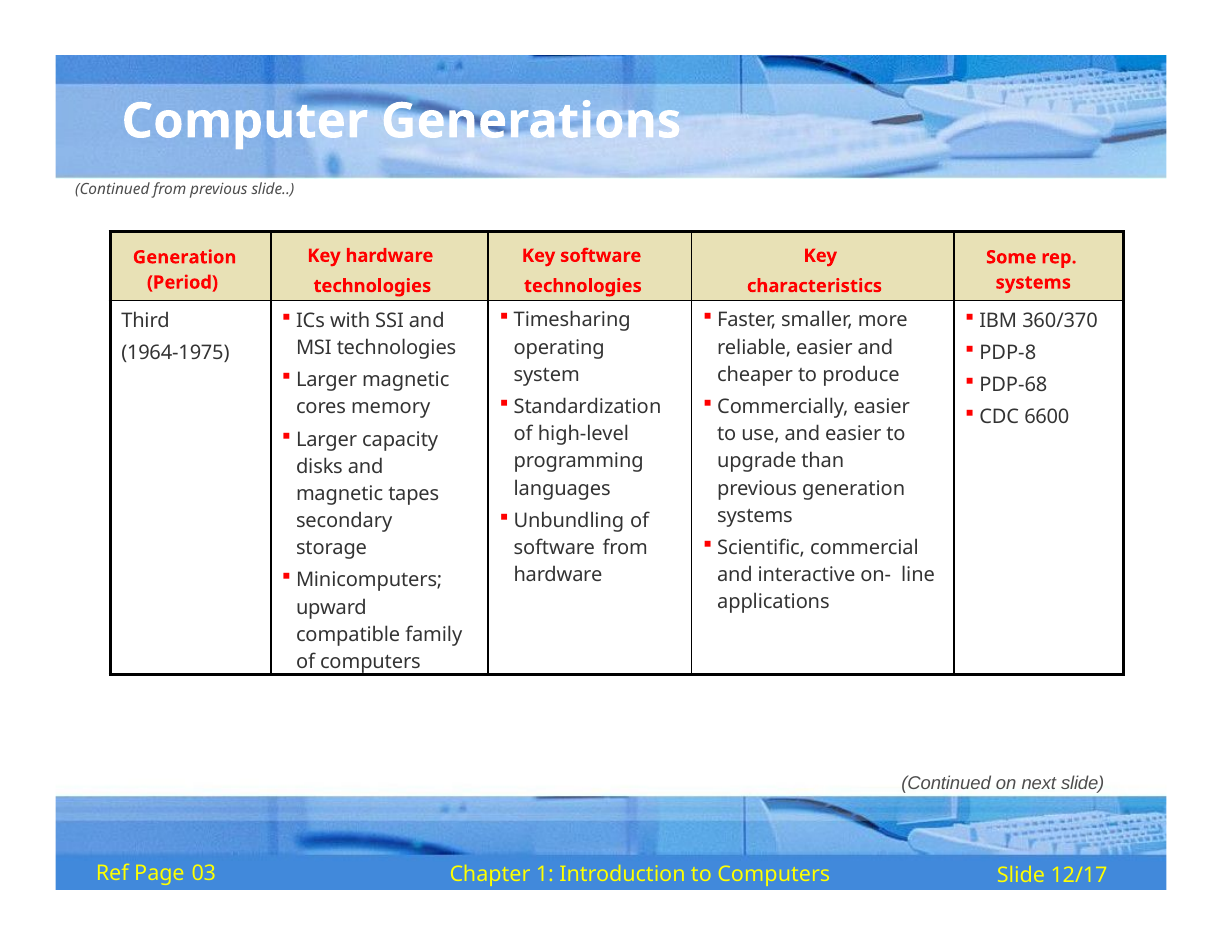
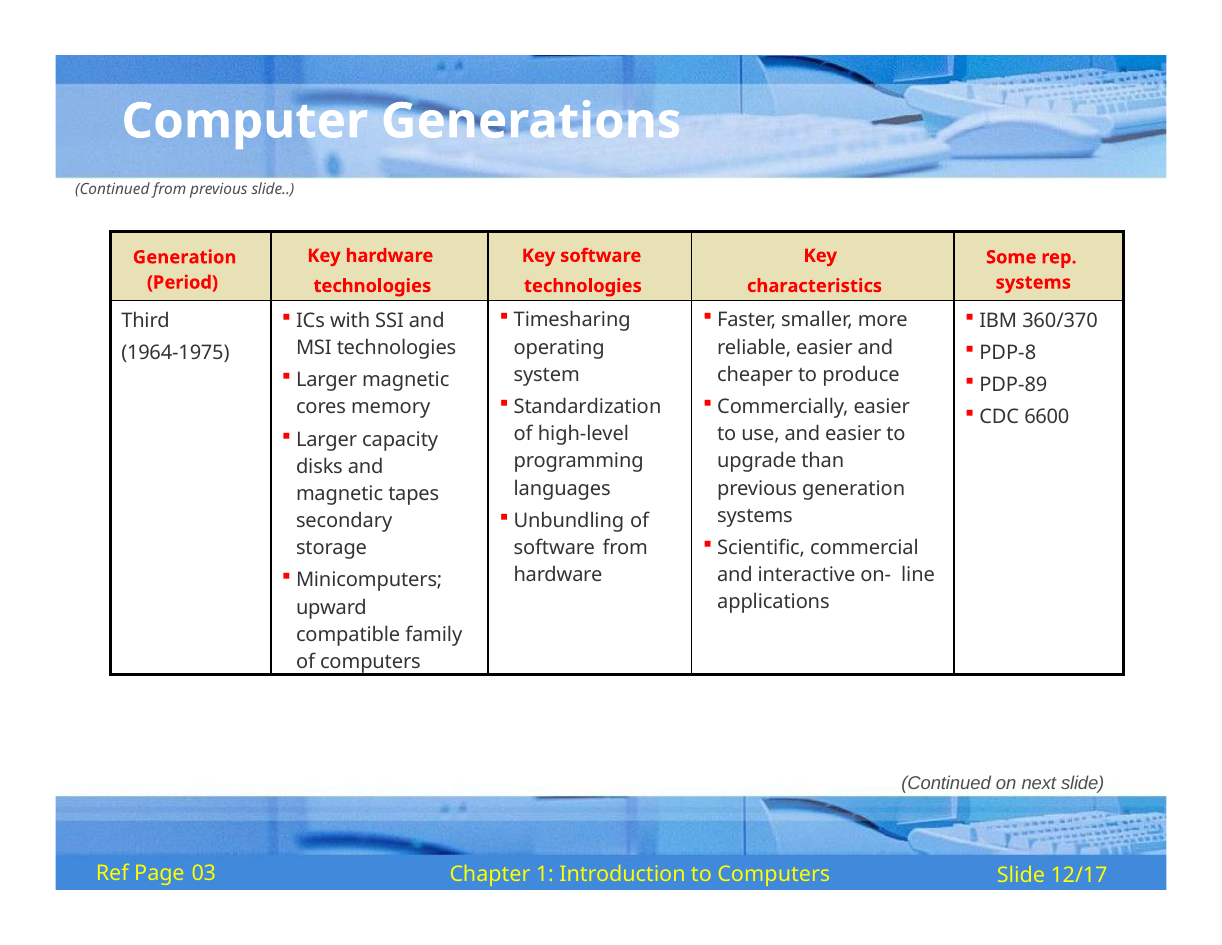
PDP-68: PDP-68 -> PDP-89
